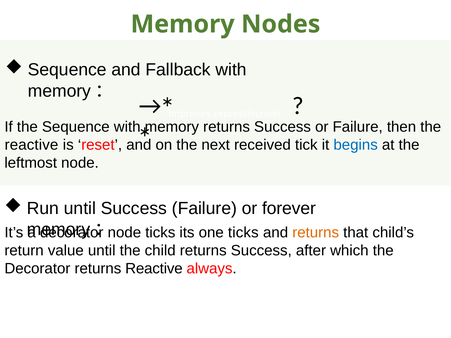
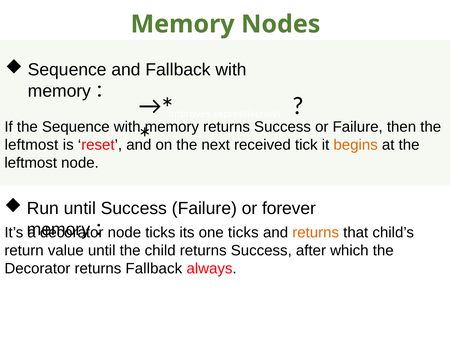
reactive at (31, 145): reactive -> leftmost
begins colour: blue -> orange
returns Reactive: Reactive -> Fallback
